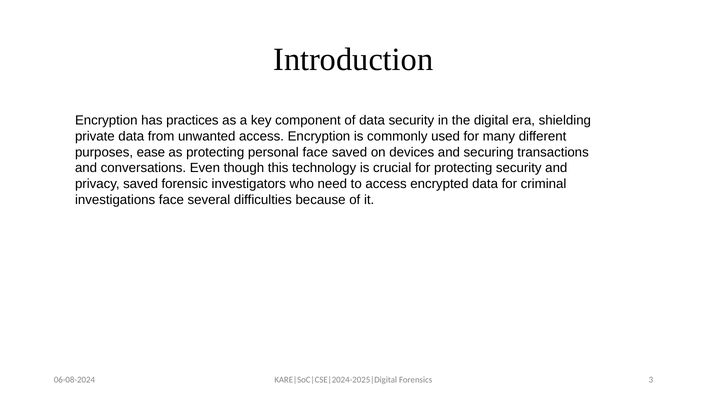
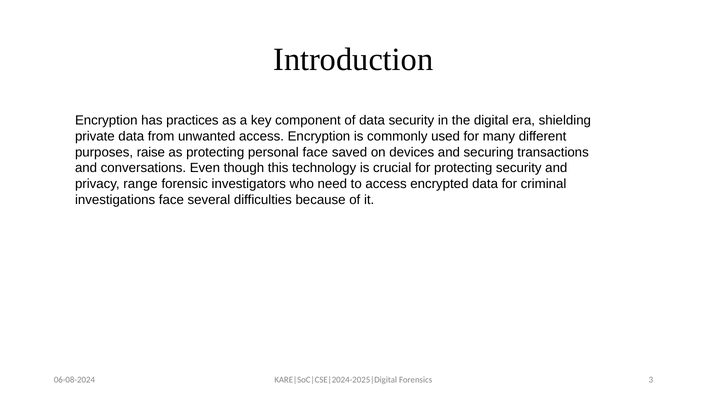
ease: ease -> raise
privacy saved: saved -> range
